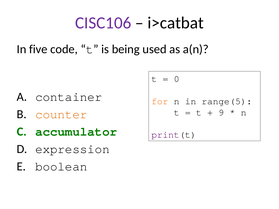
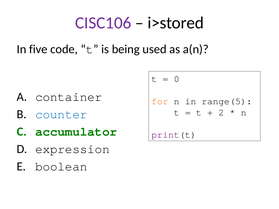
i>catbat: i>catbat -> i>stored
9: 9 -> 2
counter colour: orange -> blue
